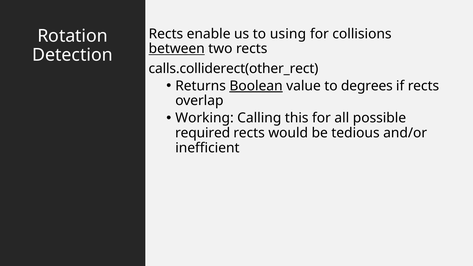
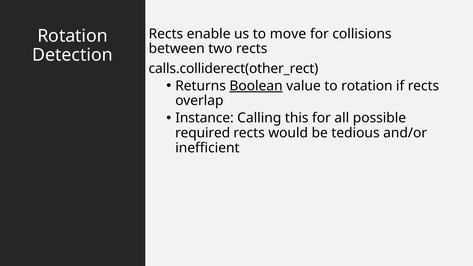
using: using -> move
between underline: present -> none
to degrees: degrees -> rotation
Working: Working -> Instance
